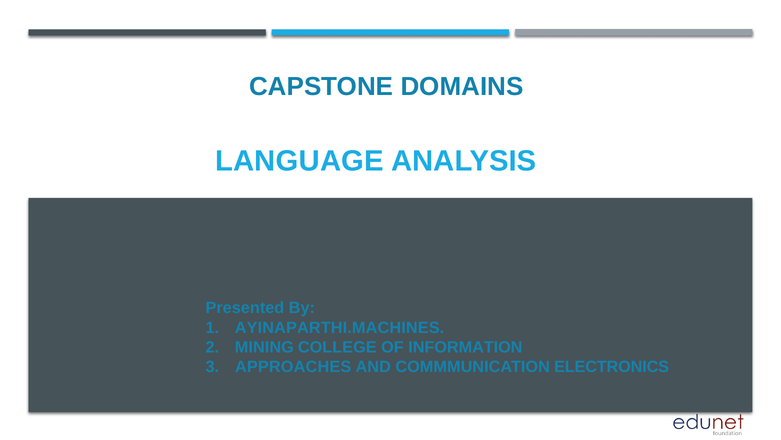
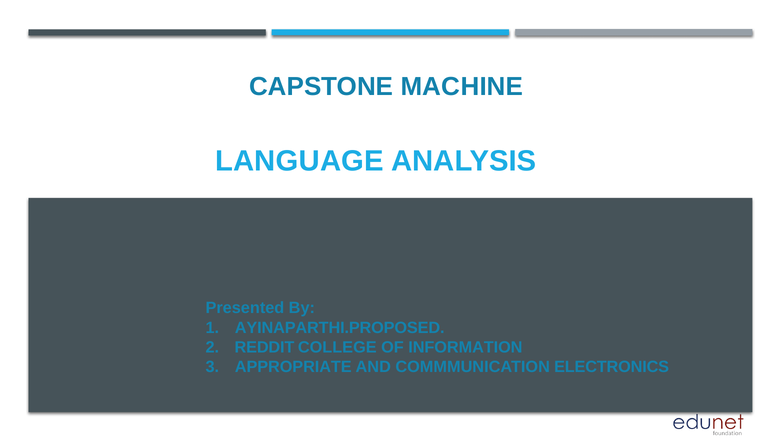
DOMAINS: DOMAINS -> MACHINE
AYINAPARTHI.MACHINES: AYINAPARTHI.MACHINES -> AYINAPARTHI.PROPOSED
MINING: MINING -> REDDIT
APPROACHES: APPROACHES -> APPROPRIATE
